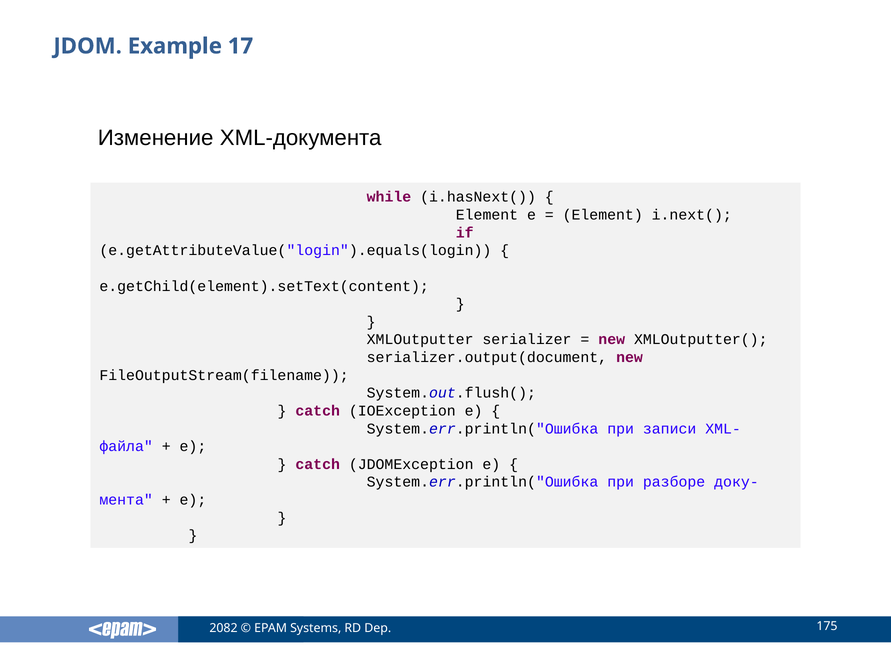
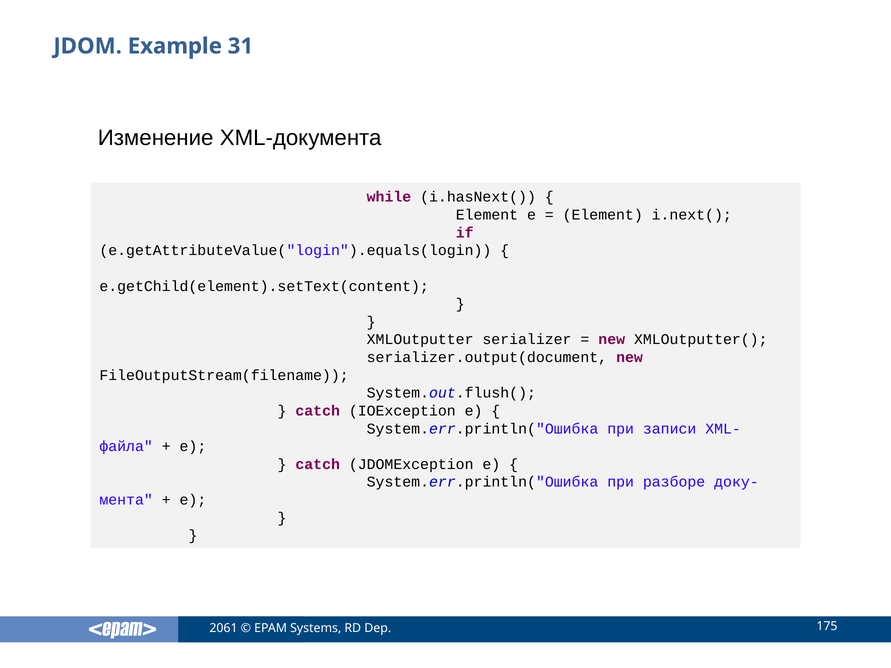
17: 17 -> 31
2082: 2082 -> 2061
